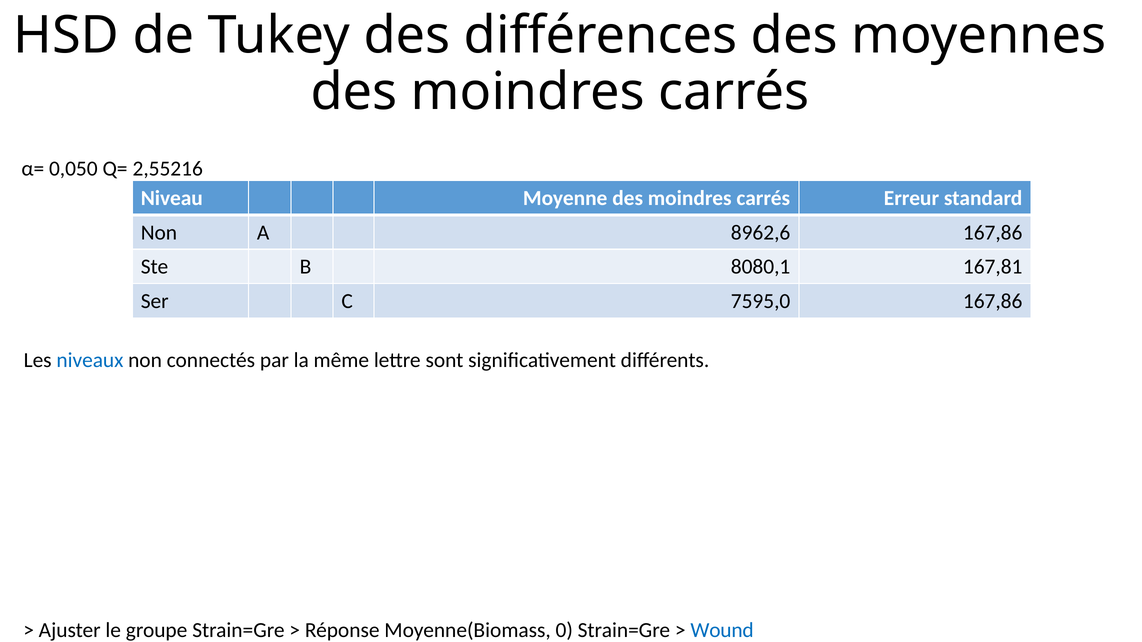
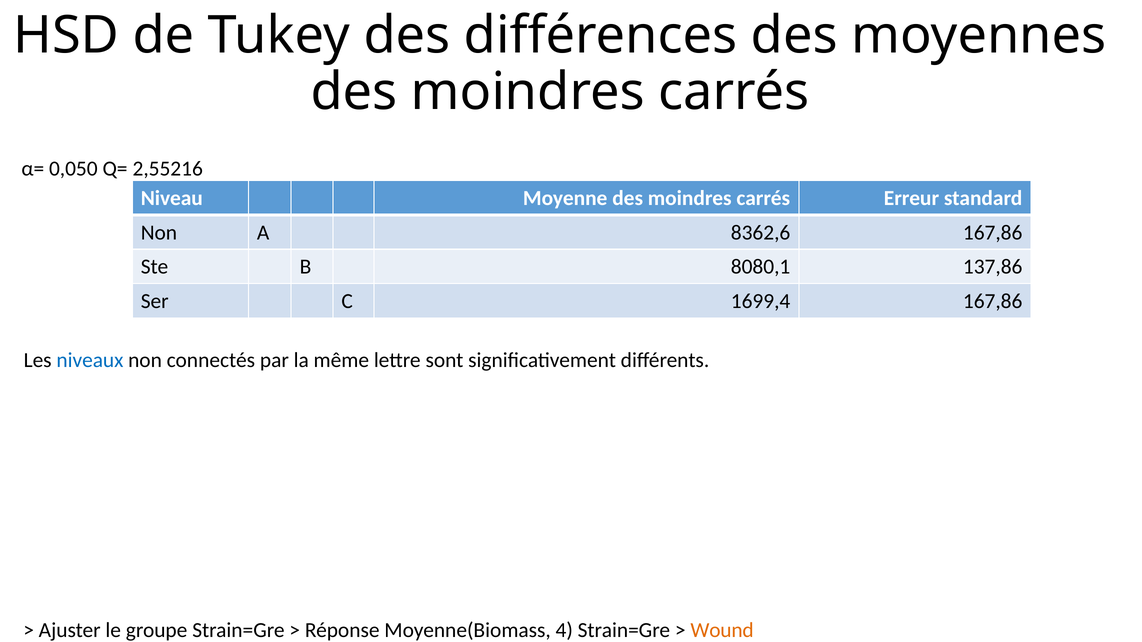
8962,6: 8962,6 -> 8362,6
167,81: 167,81 -> 137,86
7595,0: 7595,0 -> 1699,4
0: 0 -> 4
Wound colour: blue -> orange
